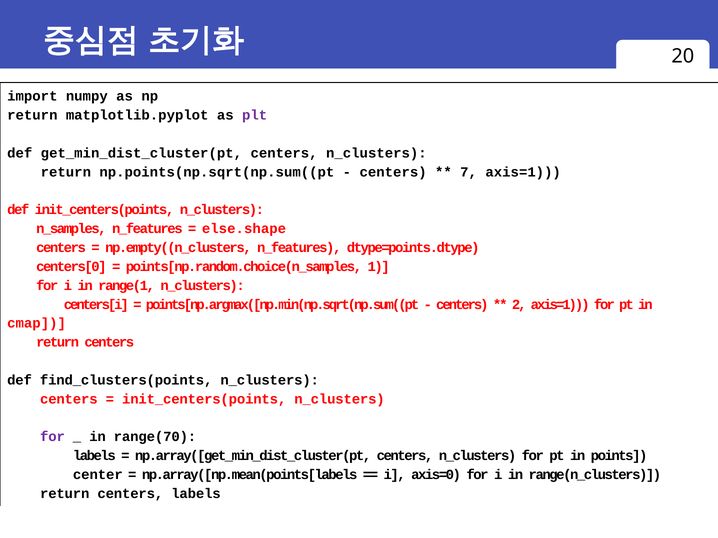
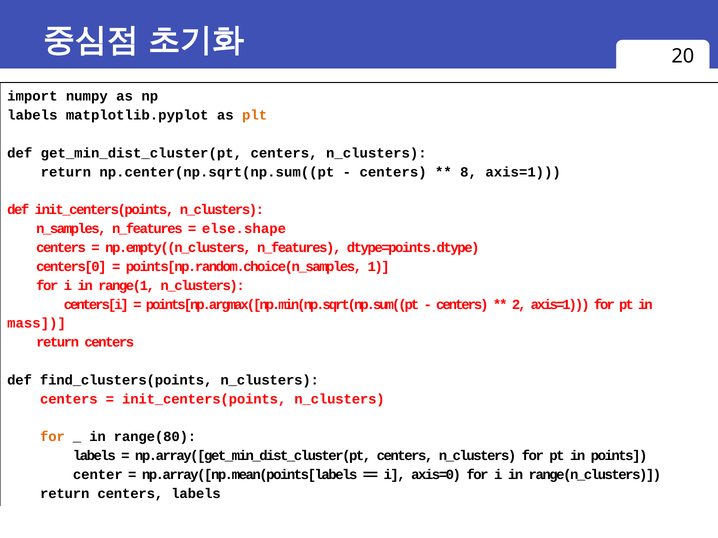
return at (32, 115): return -> labels
plt colour: purple -> orange
np.points(np.sqrt(np.sum((pt: np.points(np.sqrt(np.sum((pt -> np.center(np.sqrt(np.sum((pt
7: 7 -> 8
cmap: cmap -> mass
for at (53, 437) colour: purple -> orange
range(70: range(70 -> range(80
